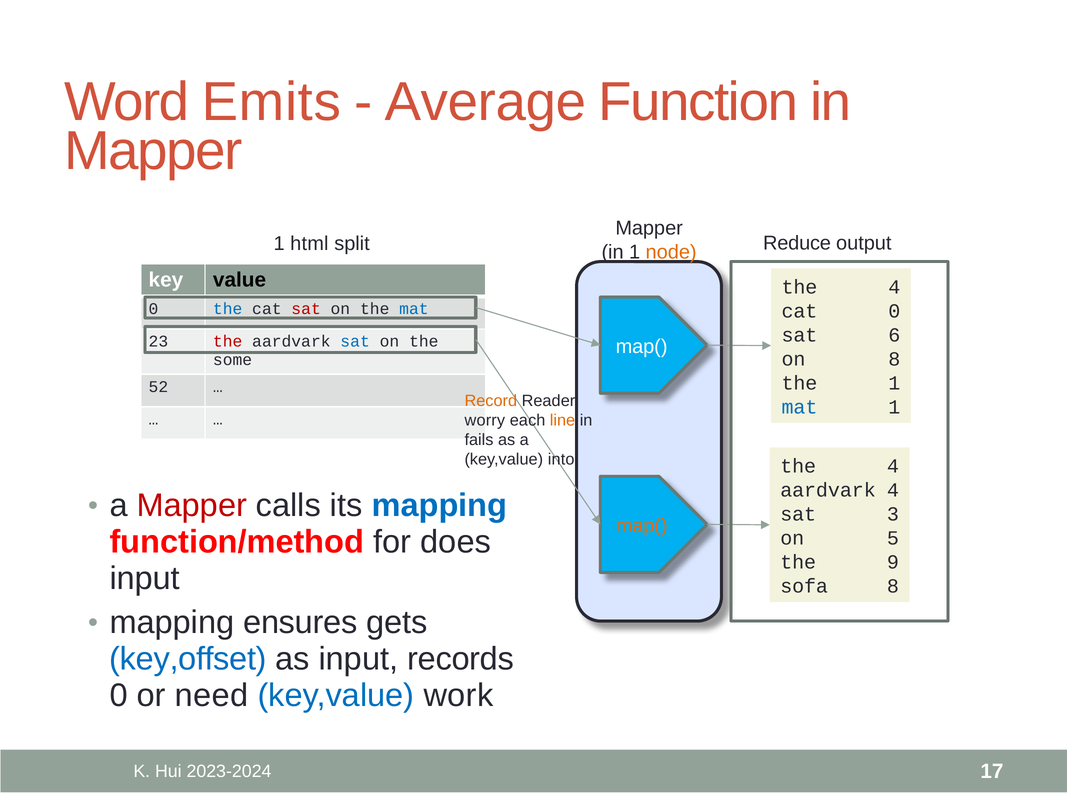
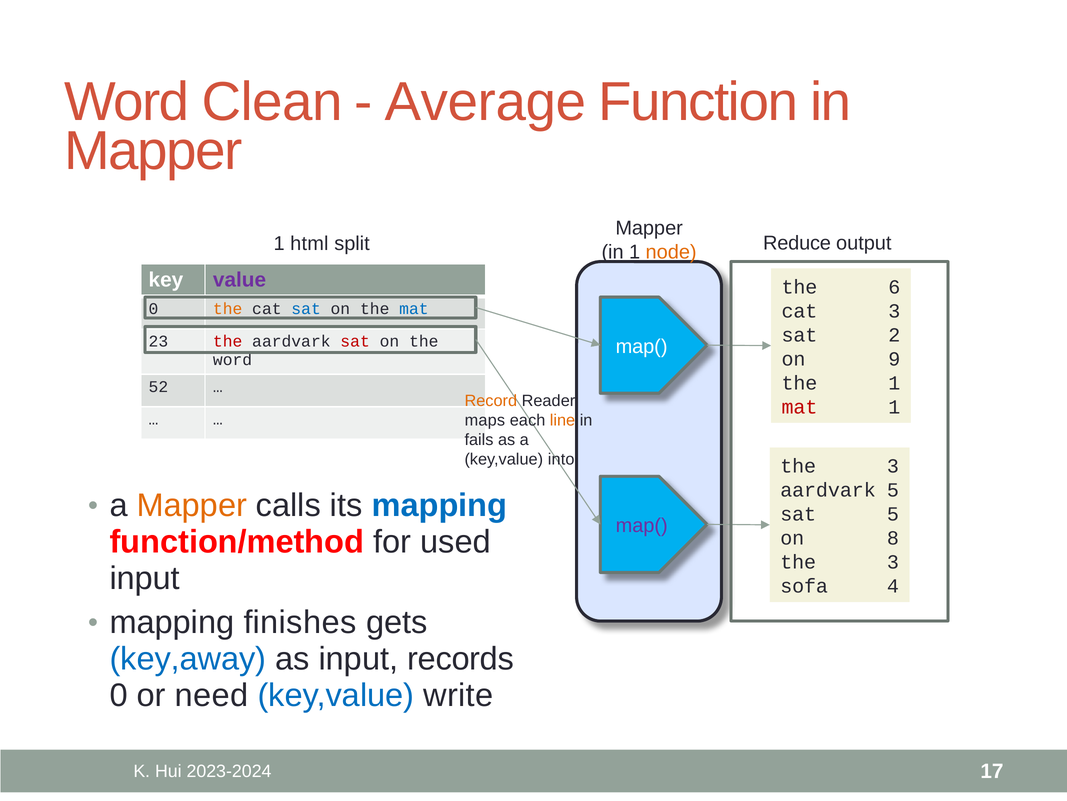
Emits: Emits -> Clean
value colour: black -> purple
4 at (894, 287): 4 -> 6
the at (228, 308) colour: blue -> orange
sat at (306, 308) colour: red -> blue
cat 0: 0 -> 3
6: 6 -> 2
sat at (355, 341) colour: blue -> red
on 8: 8 -> 9
some at (233, 360): some -> word
mat at (799, 407) colour: blue -> red
worry: worry -> maps
4 at (893, 466): 4 -> 3
aardvark 4: 4 -> 5
Mapper at (192, 505) colour: red -> orange
sat 3: 3 -> 5
map( at (642, 525) colour: orange -> purple
does: does -> used
5: 5 -> 8
9 at (893, 562): 9 -> 3
sofa 8: 8 -> 4
ensures: ensures -> finishes
key,offset: key,offset -> key,away
work: work -> write
